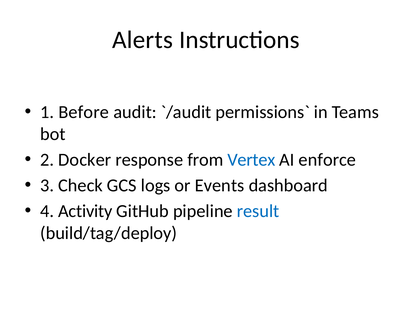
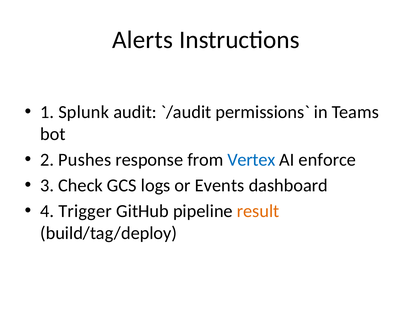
Before: Before -> Splunk
Docker: Docker -> Pushes
Activity: Activity -> Trigger
result colour: blue -> orange
